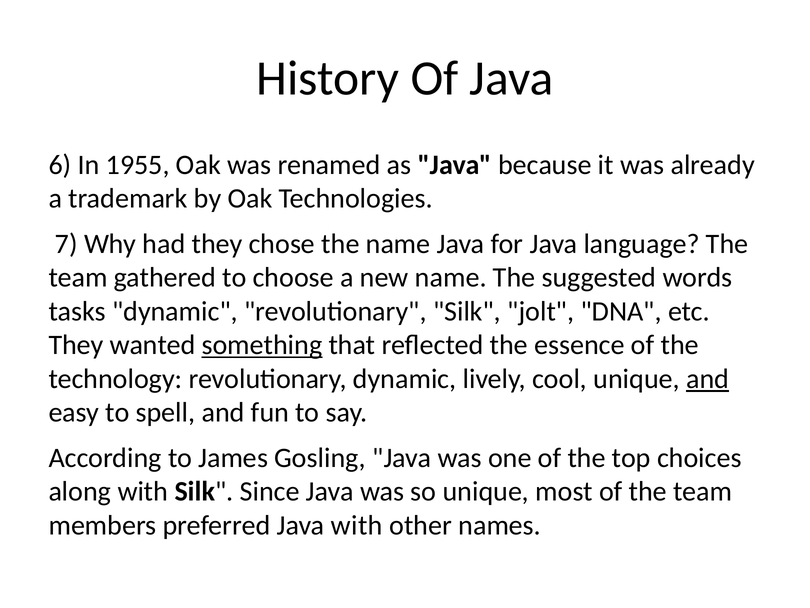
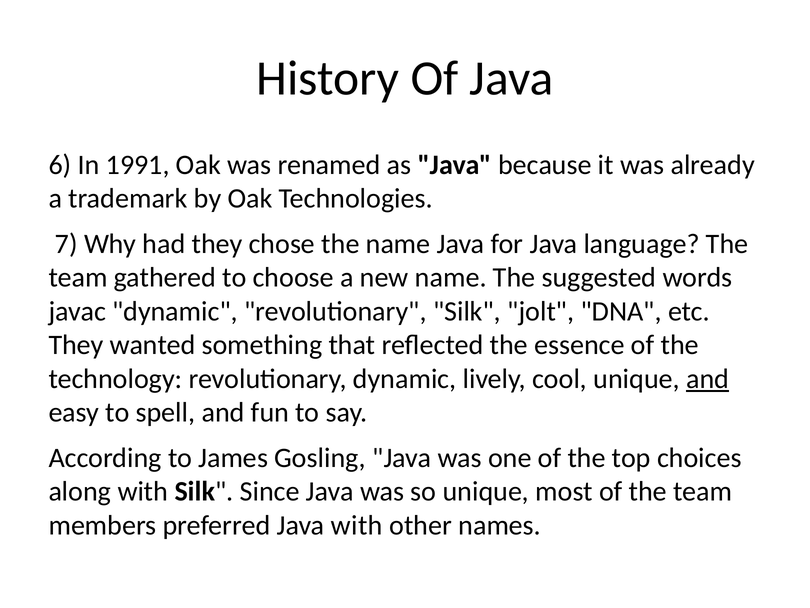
1955: 1955 -> 1991
tasks: tasks -> javac
something underline: present -> none
